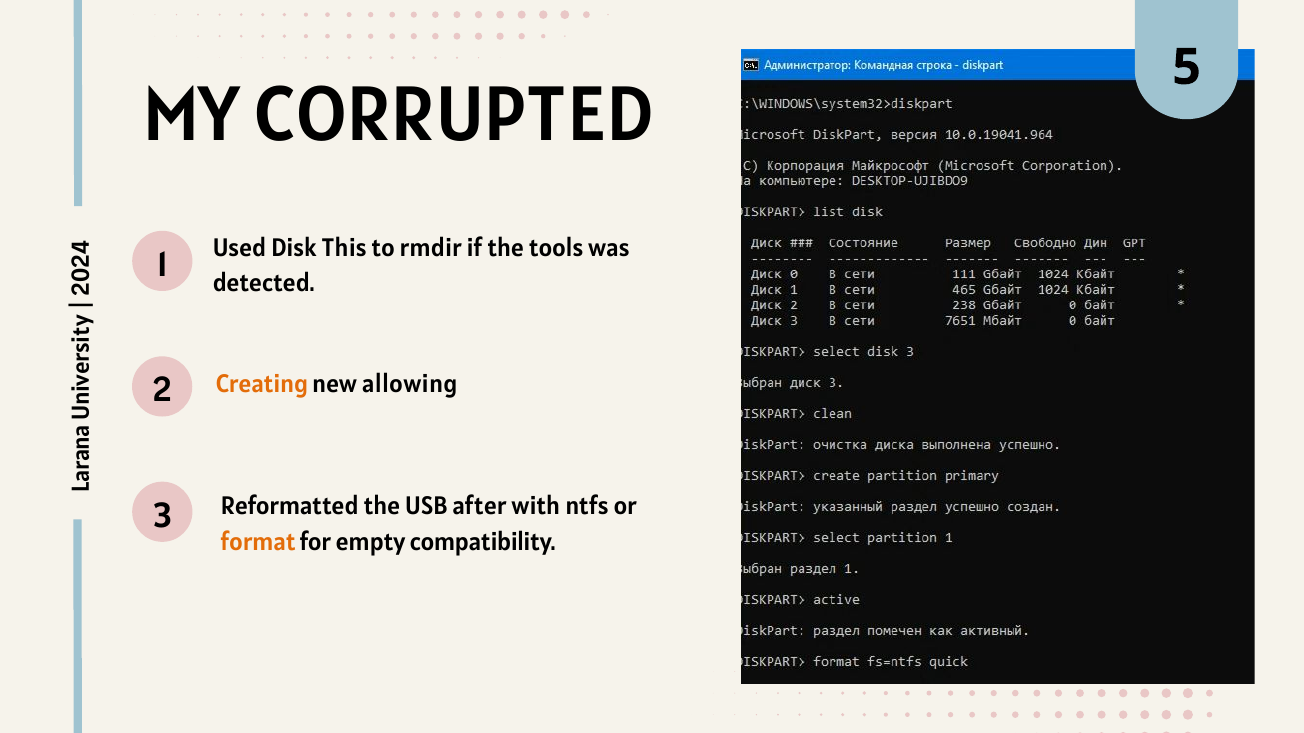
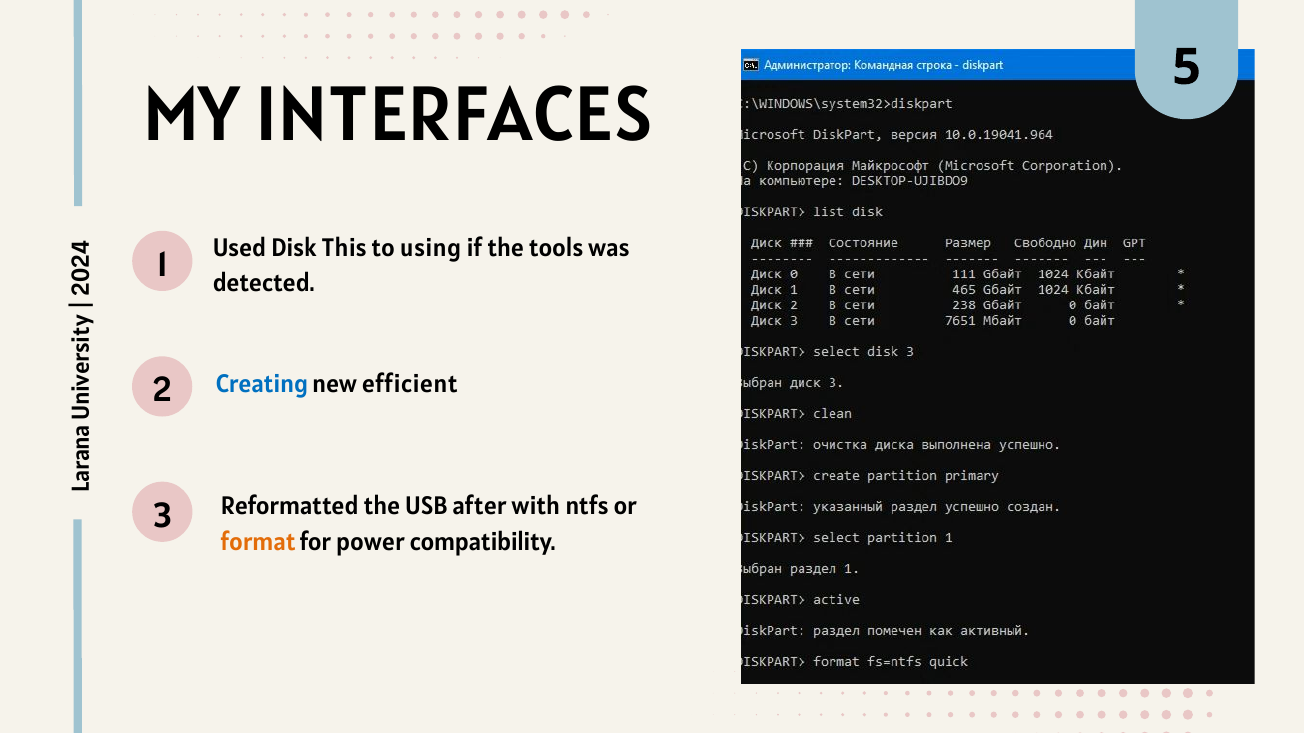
CORRUPTED: CORRUPTED -> INTERFACES
rmdir: rmdir -> using
Creating colour: orange -> blue
allowing: allowing -> efficient
empty: empty -> power
